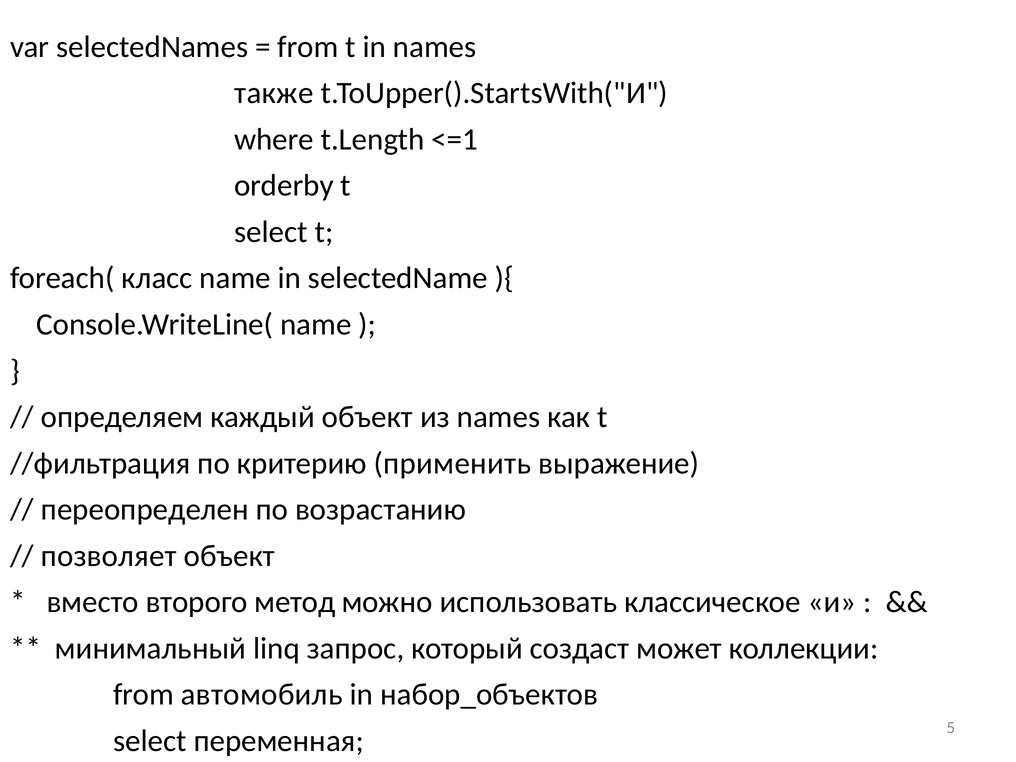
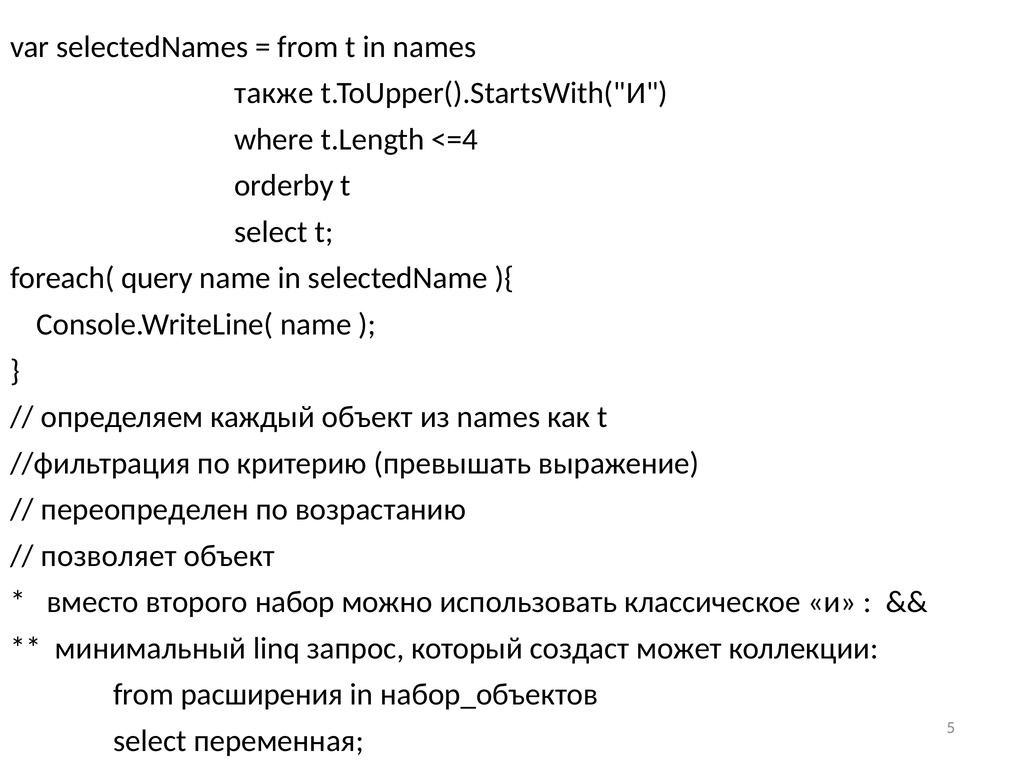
<=1: <=1 -> <=4
класс: класс -> query
применить: применить -> превышать
метод: метод -> набор
автомобиль: автомобиль -> расширения
